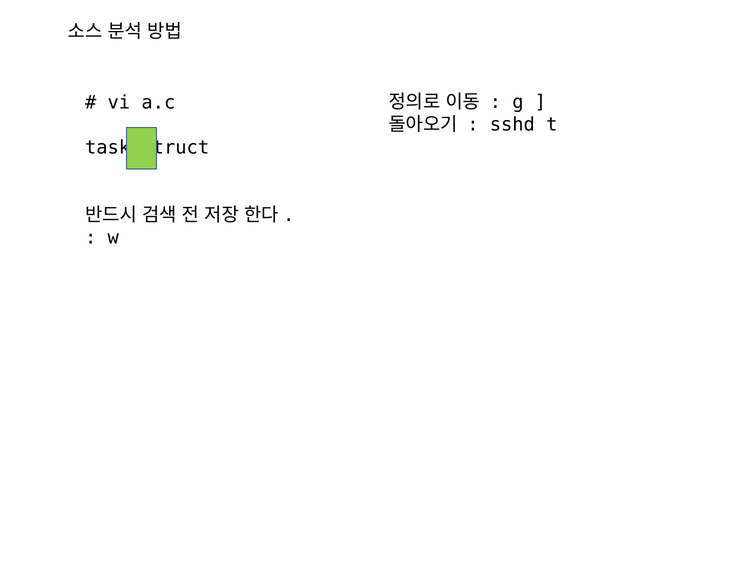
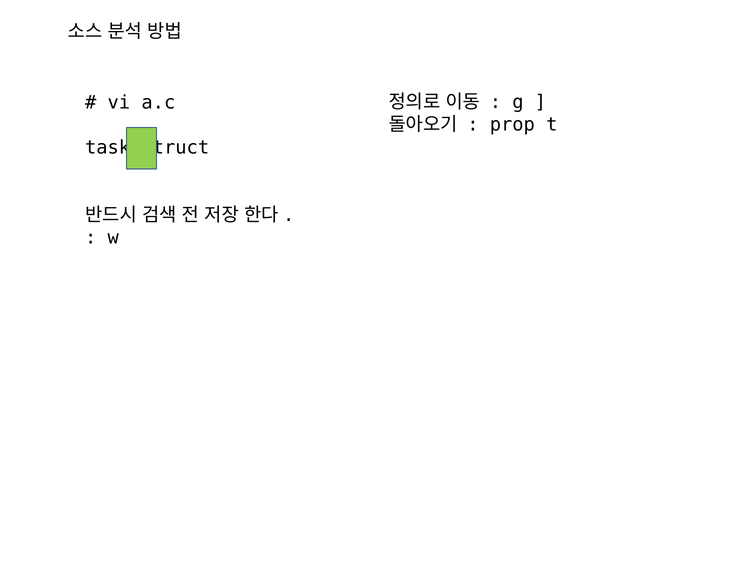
sshd: sshd -> prop
